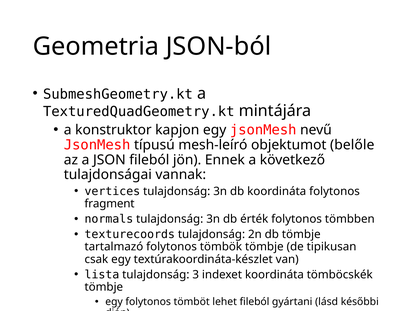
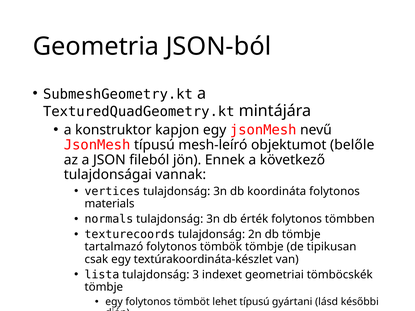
fragment: fragment -> materials
indexet koordináta: koordináta -> geometriai
lehet fileból: fileból -> típusú
